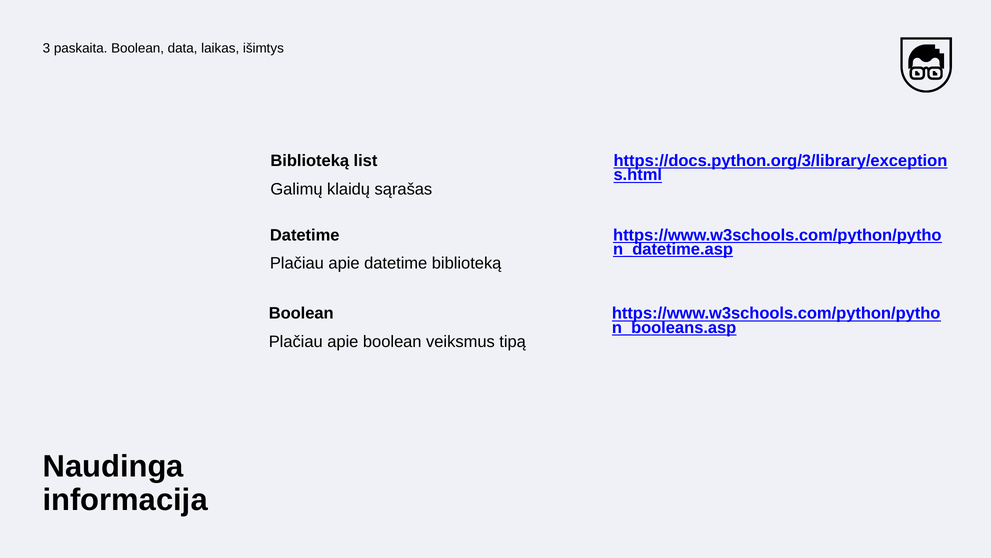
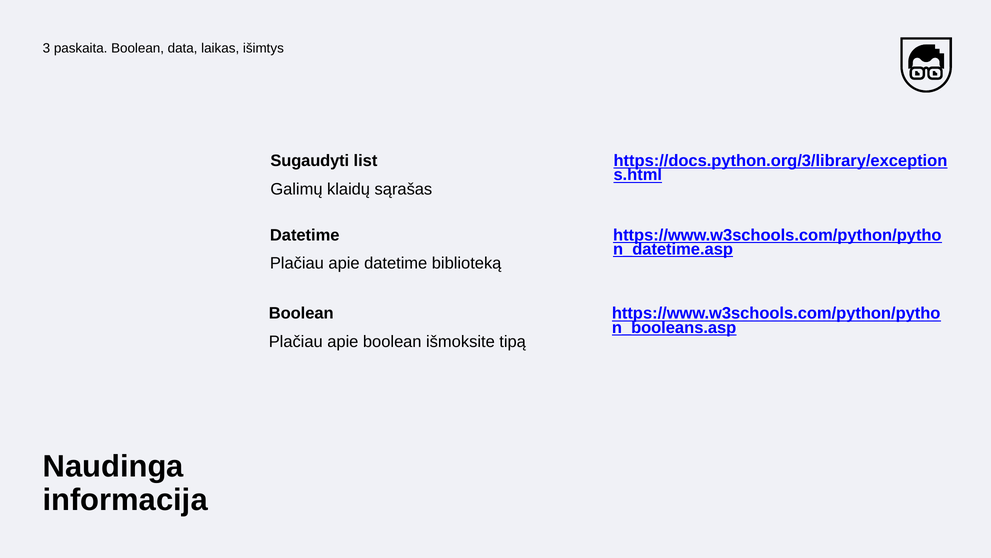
Biblioteką at (310, 161): Biblioteką -> Sugaudyti
veiksmus: veiksmus -> išmoksite
